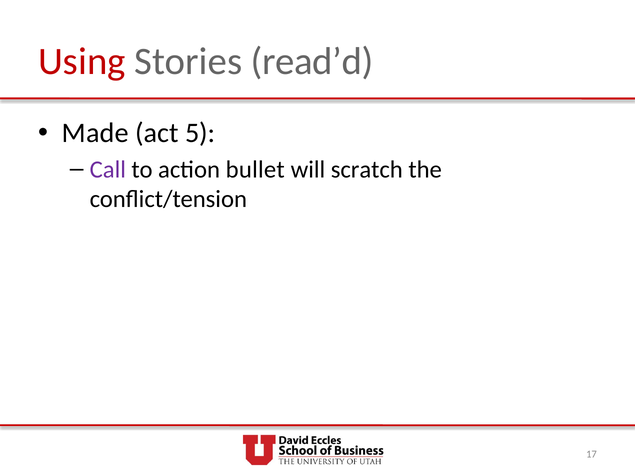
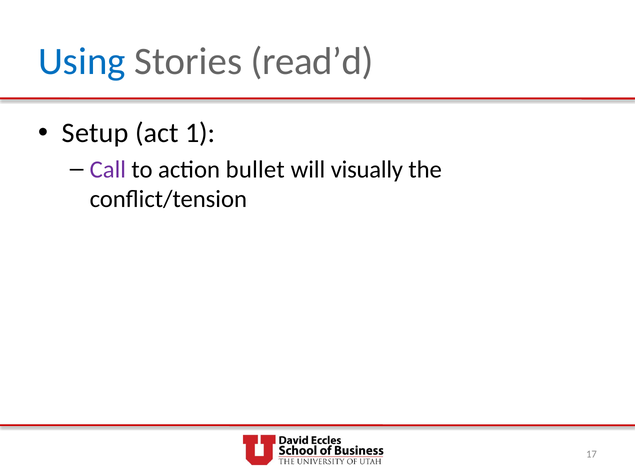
Using colour: red -> blue
Made: Made -> Setup
5: 5 -> 1
scratch: scratch -> visually
